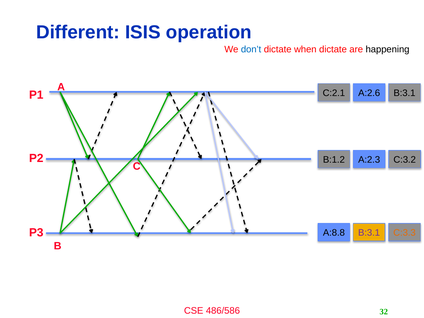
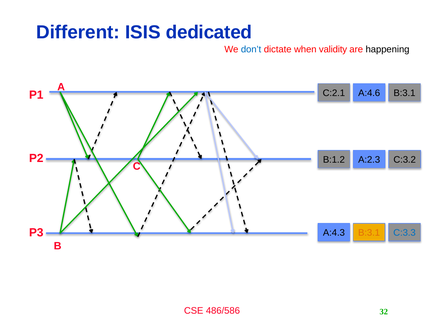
operation: operation -> dedicated
when dictate: dictate -> validity
A:2.6: A:2.6 -> A:4.6
A:8.8: A:8.8 -> A:4.3
B:3.1 at (369, 233) colour: purple -> orange
C:3.3 colour: orange -> blue
